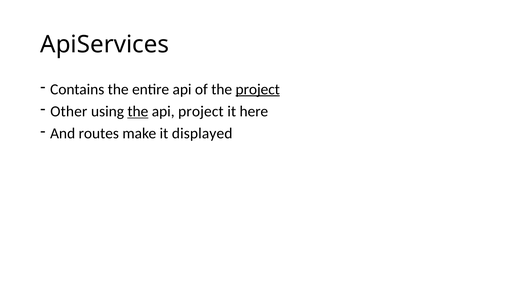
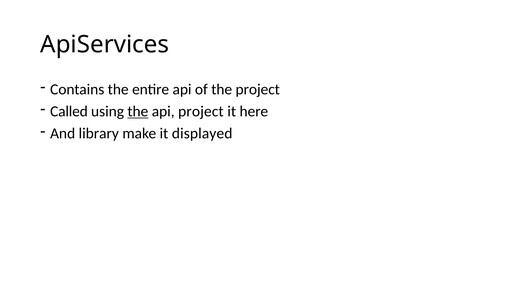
project at (258, 89) underline: present -> none
Other: Other -> Called
routes: routes -> library
